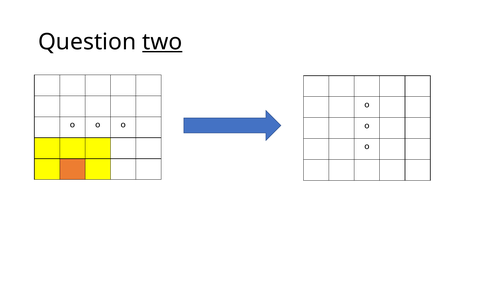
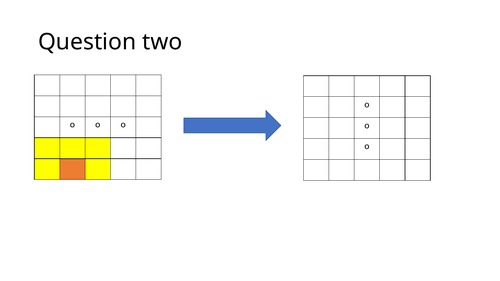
two underline: present -> none
